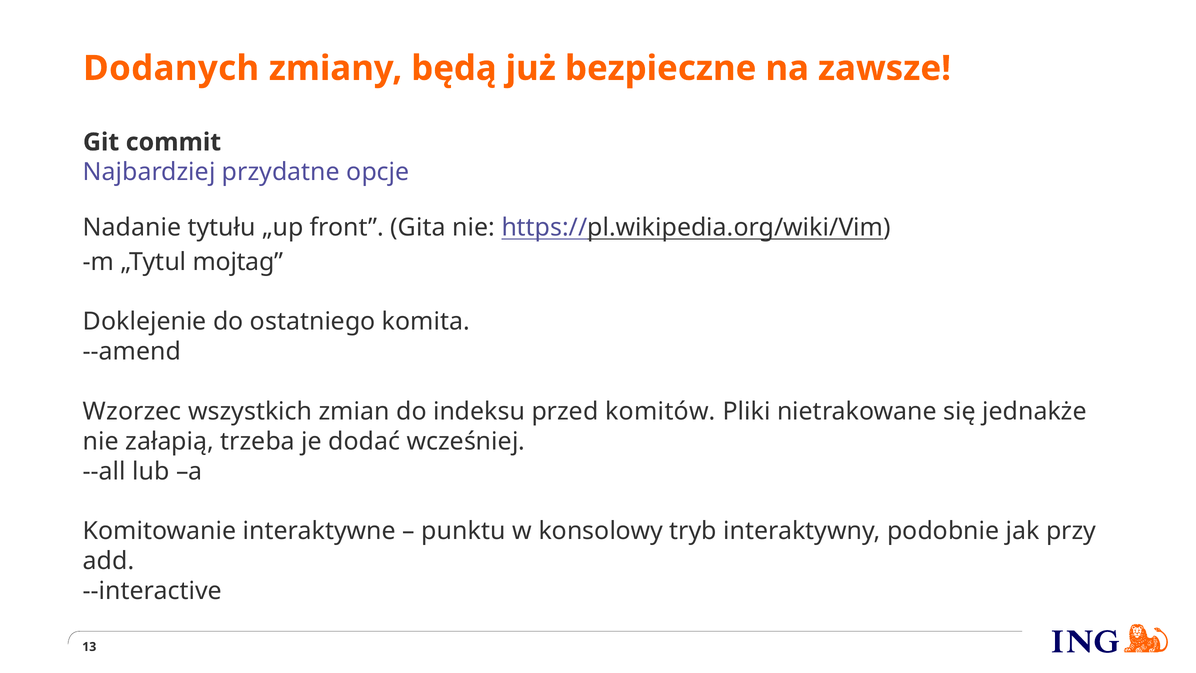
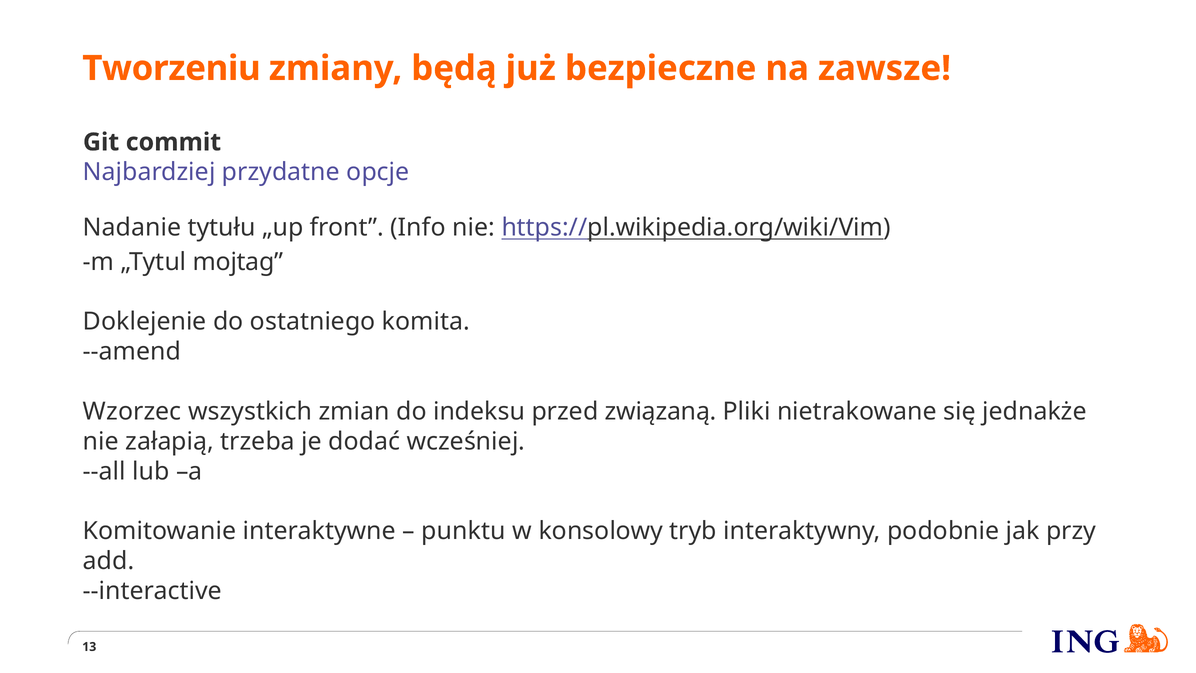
Dodanych: Dodanych -> Tworzeniu
Gita: Gita -> Info
komitów: komitów -> związaną
